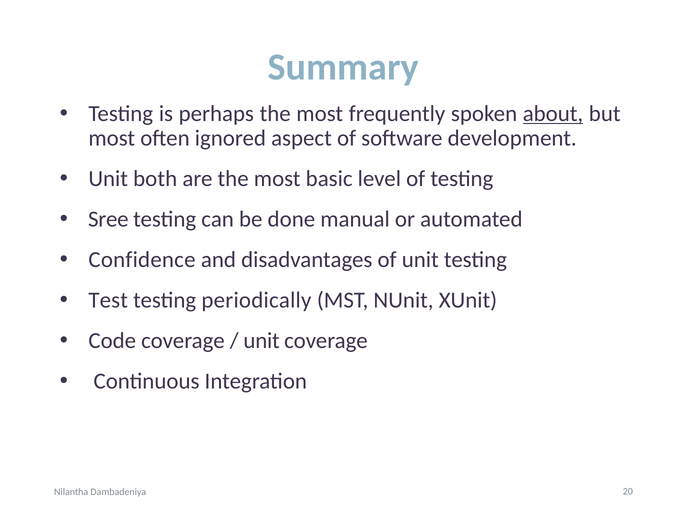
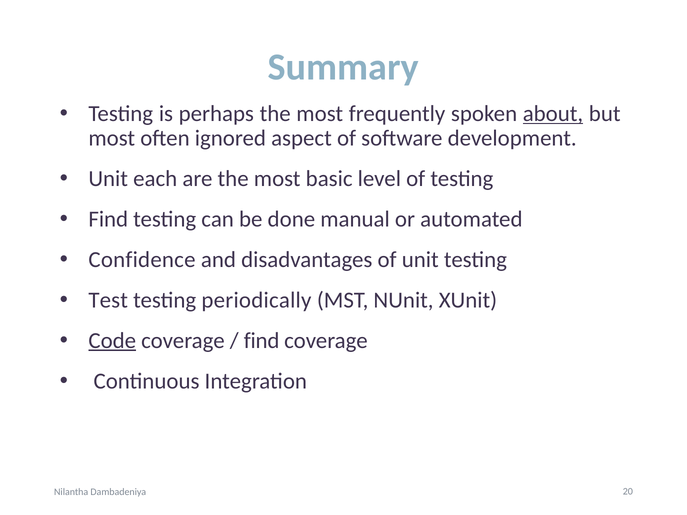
both: both -> each
Sree at (108, 219): Sree -> Find
Code underline: none -> present
unit at (262, 341): unit -> find
